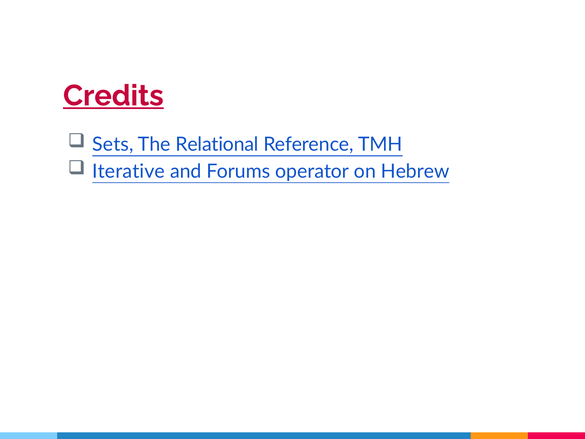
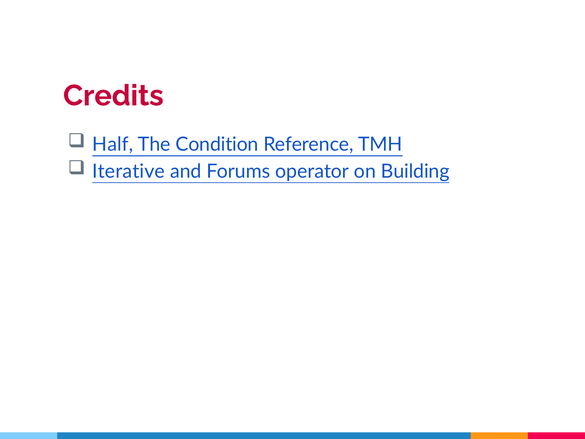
Credits underline: present -> none
Sets: Sets -> Half
Relational: Relational -> Condition
Hebrew: Hebrew -> Building
